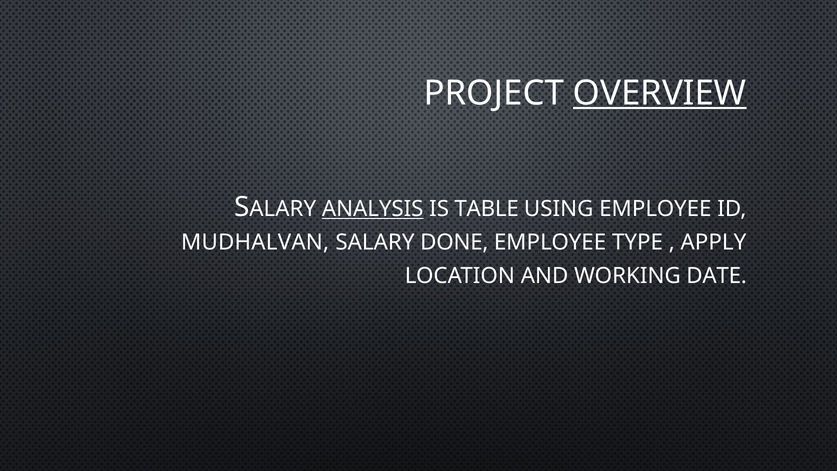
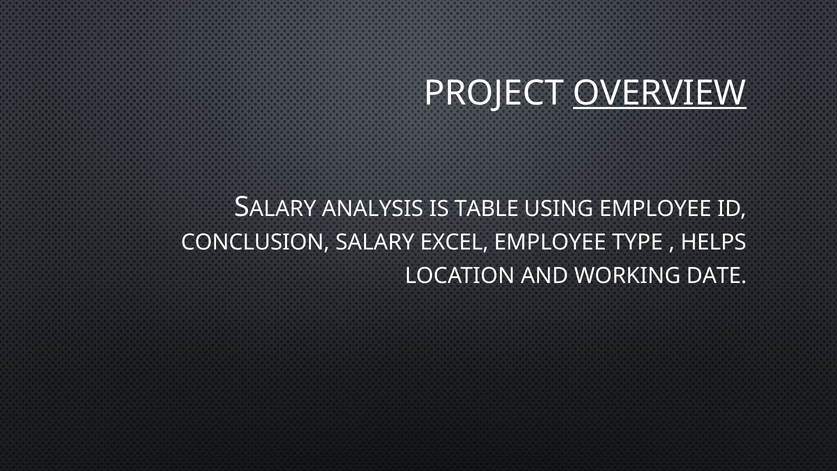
ANALYSIS underline: present -> none
MUDHALVAN: MUDHALVAN -> CONCLUSION
DONE: DONE -> EXCEL
APPLY: APPLY -> HELPS
